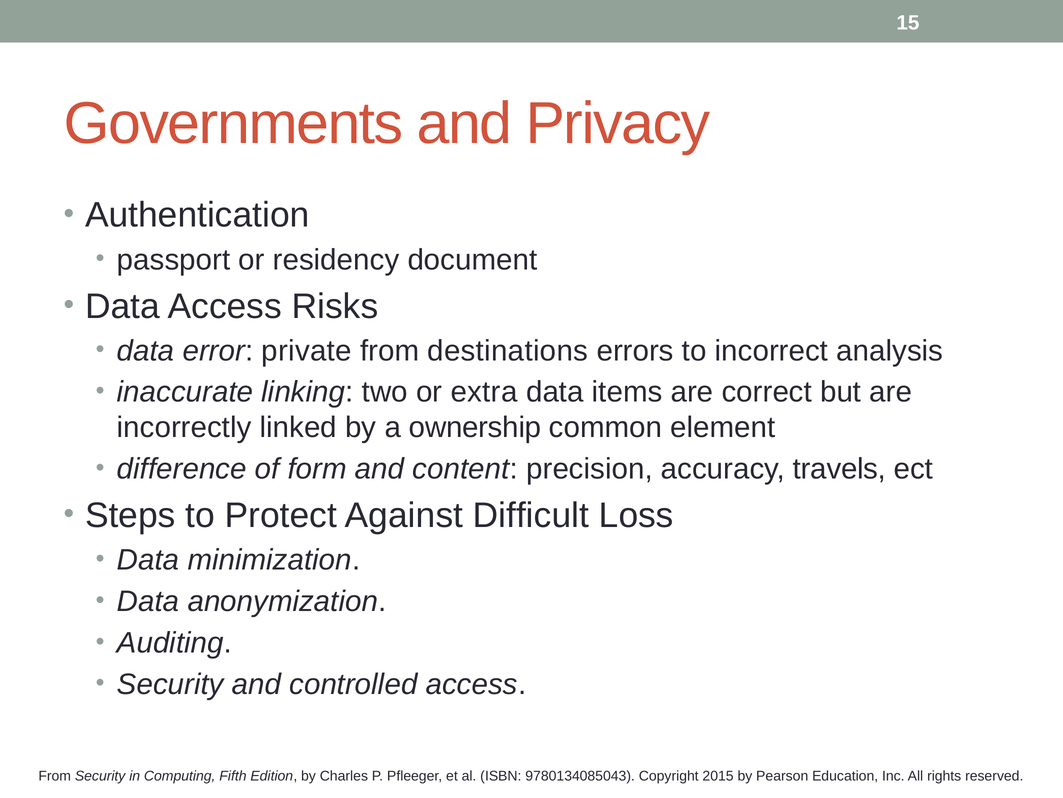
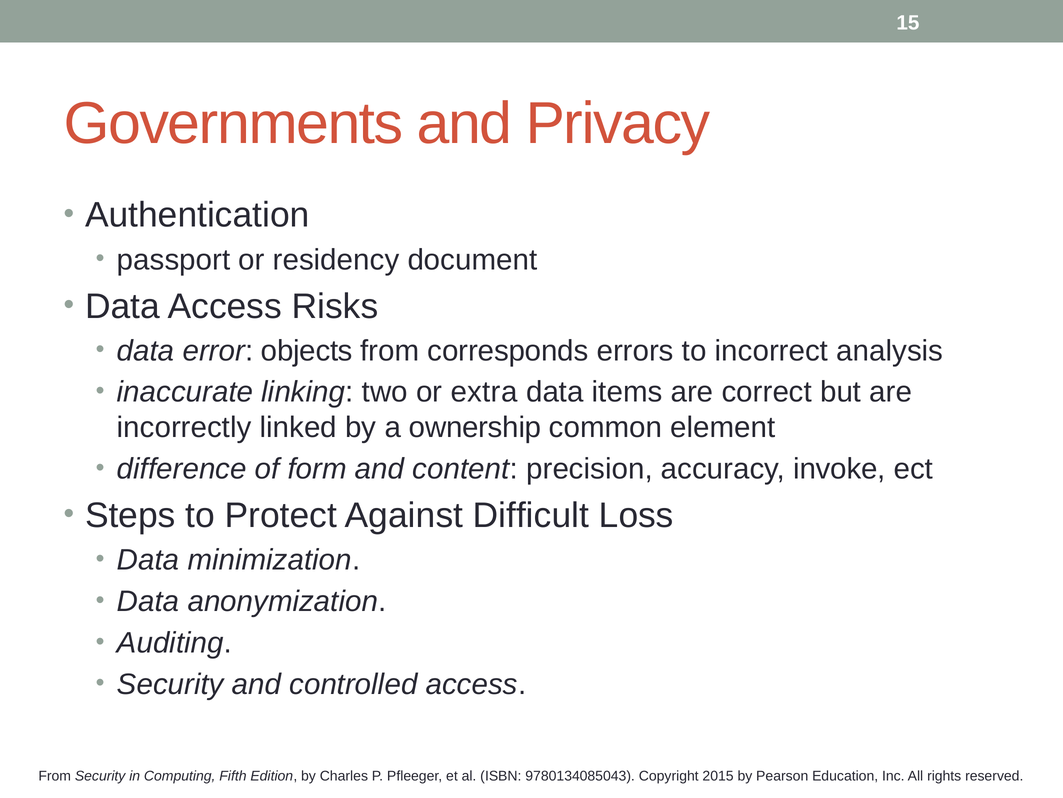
private: private -> objects
destinations: destinations -> corresponds
travels: travels -> invoke
